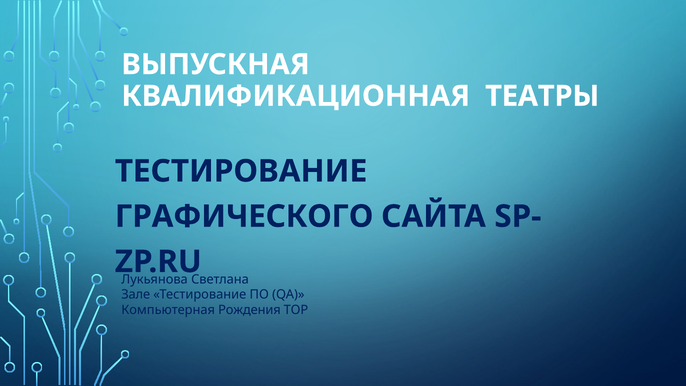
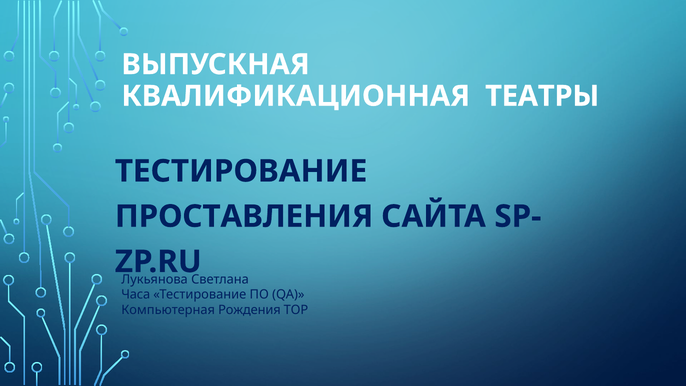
ГРАФИЧЕСКОГО: ГРАФИЧЕСКОГО -> ПРОСТАВЛЕНИЯ
Зале: Зале -> Часа
